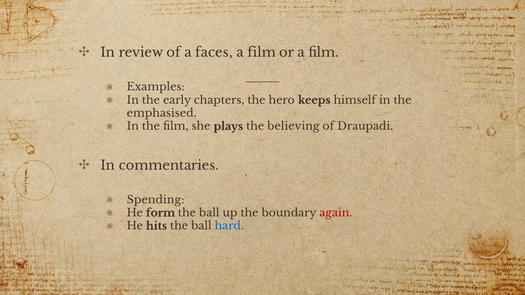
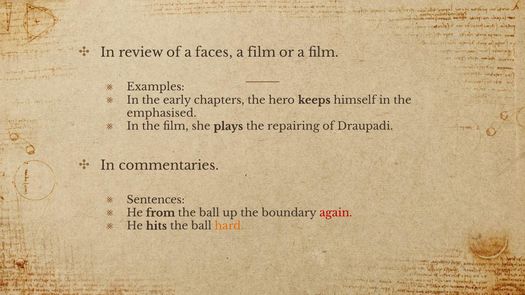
believing: believing -> repairing
Spending: Spending -> Sentences
form: form -> from
hard colour: blue -> orange
